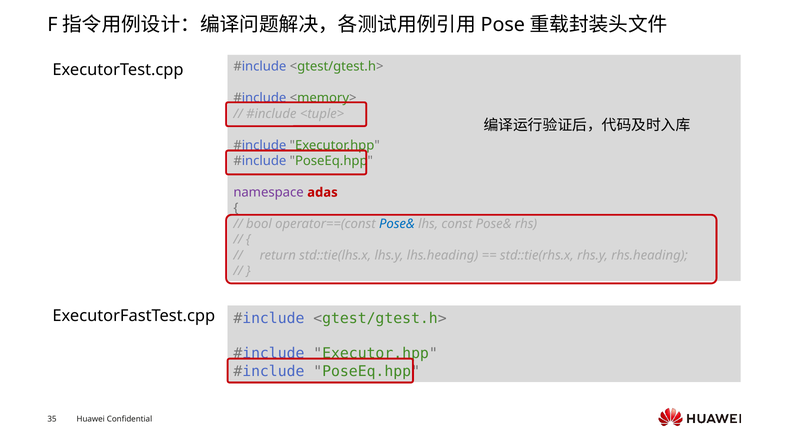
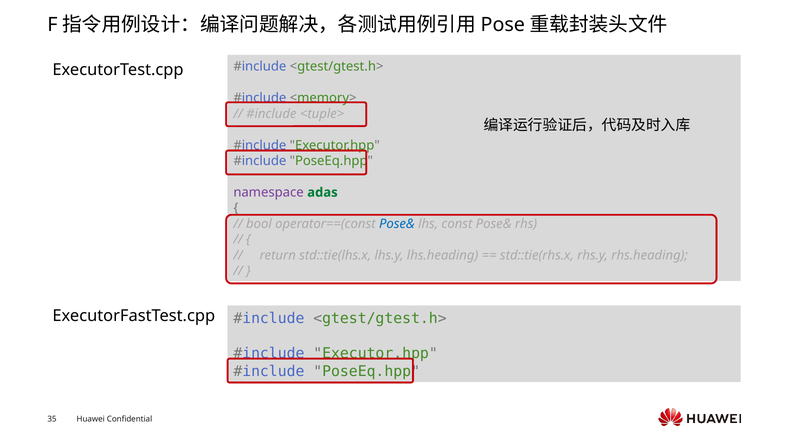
adas colour: red -> green
